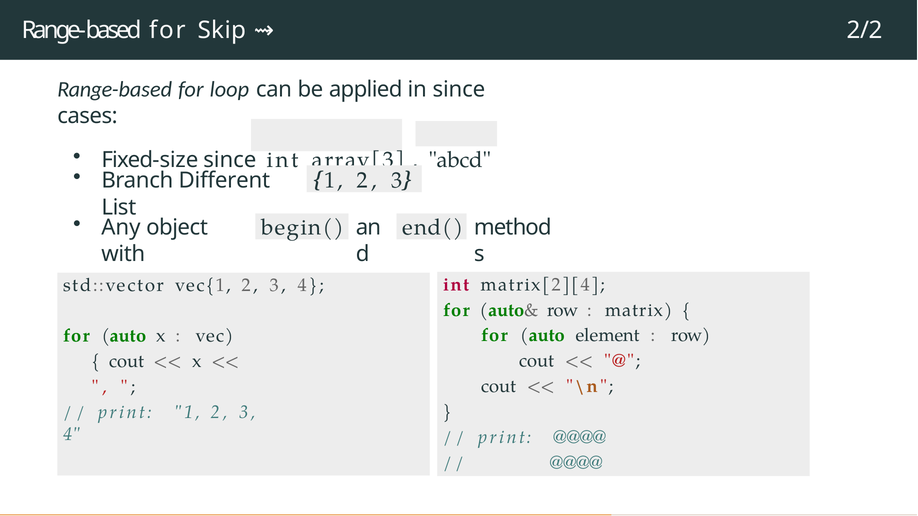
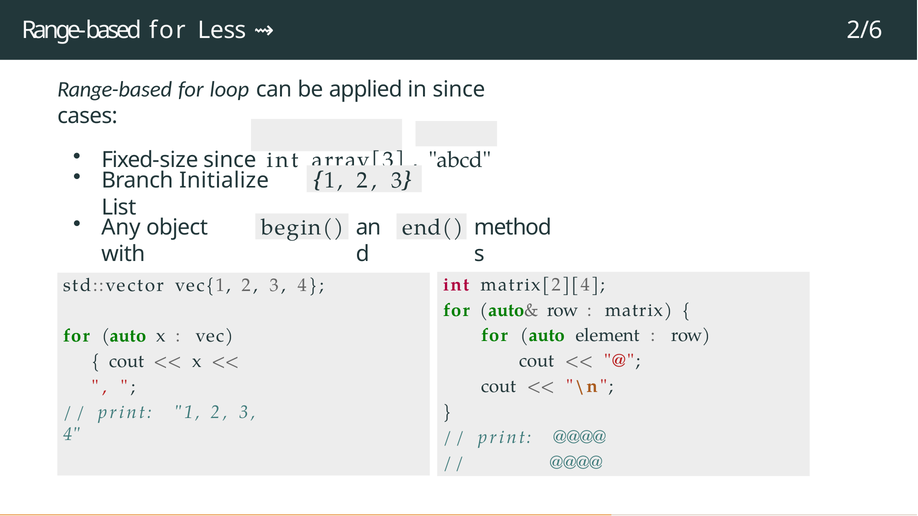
Skip: Skip -> Less
2/2: 2/2 -> 2/6
Different: Different -> Initialize
